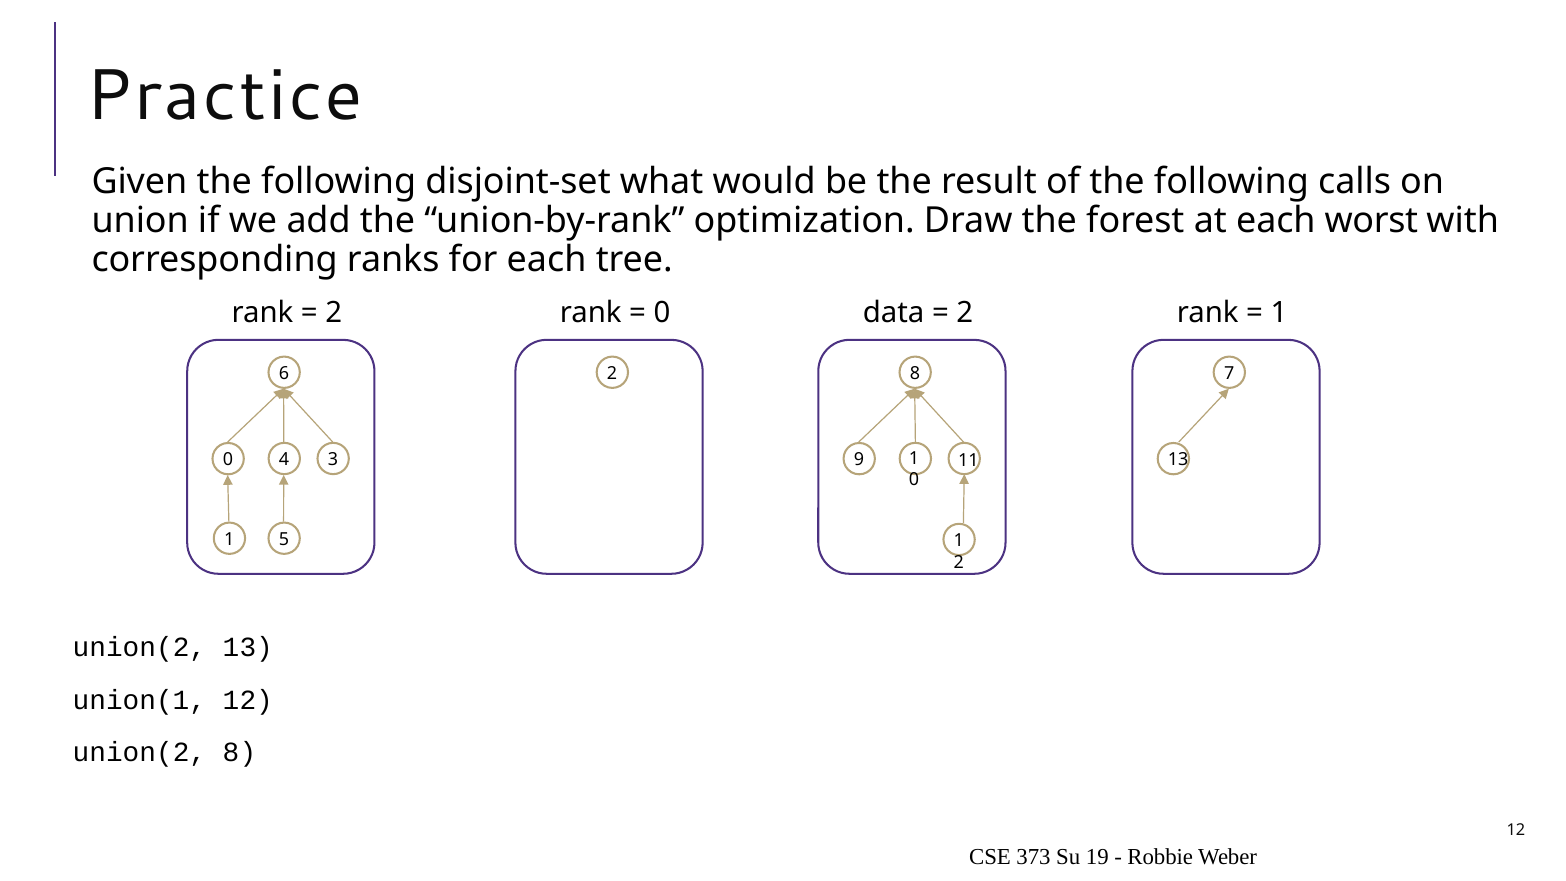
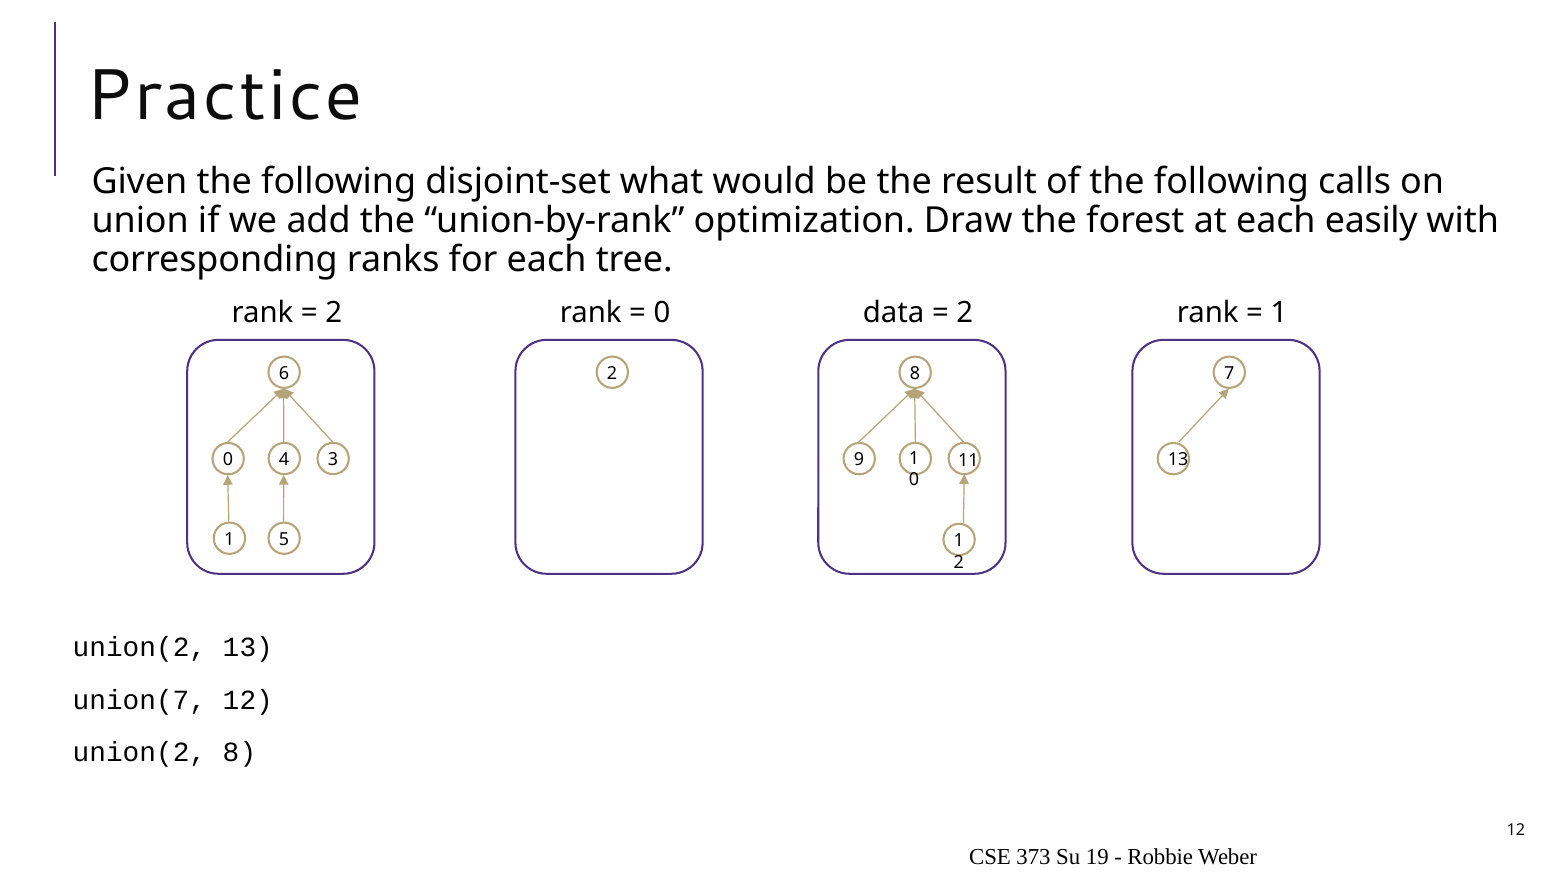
worst: worst -> easily
union(1: union(1 -> union(7
